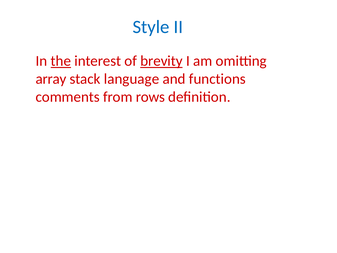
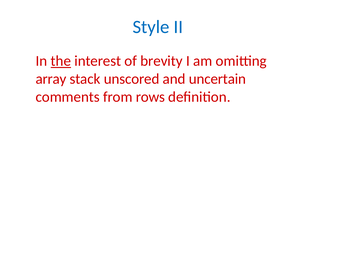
brevity underline: present -> none
language: language -> unscored
functions: functions -> uncertain
